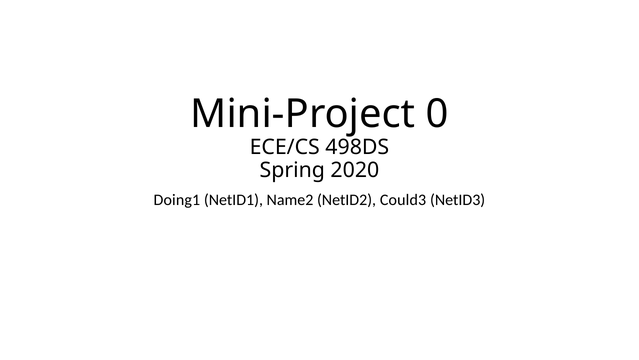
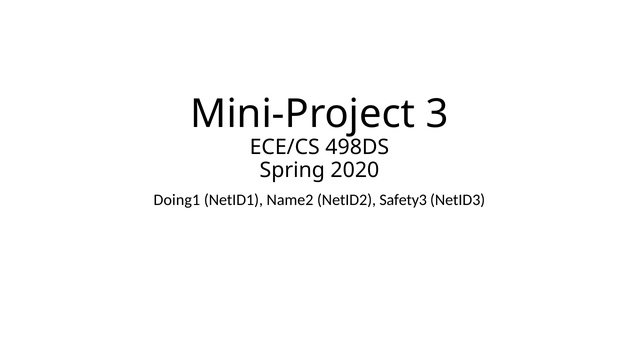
0: 0 -> 3
Could3: Could3 -> Safety3
